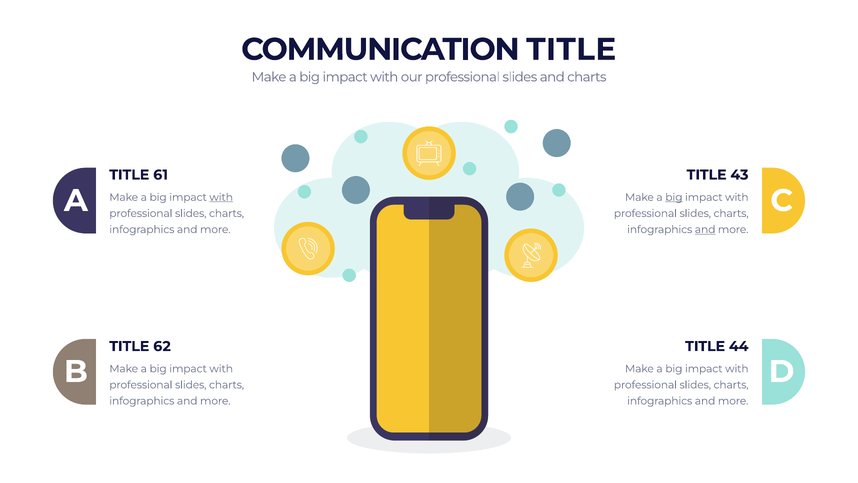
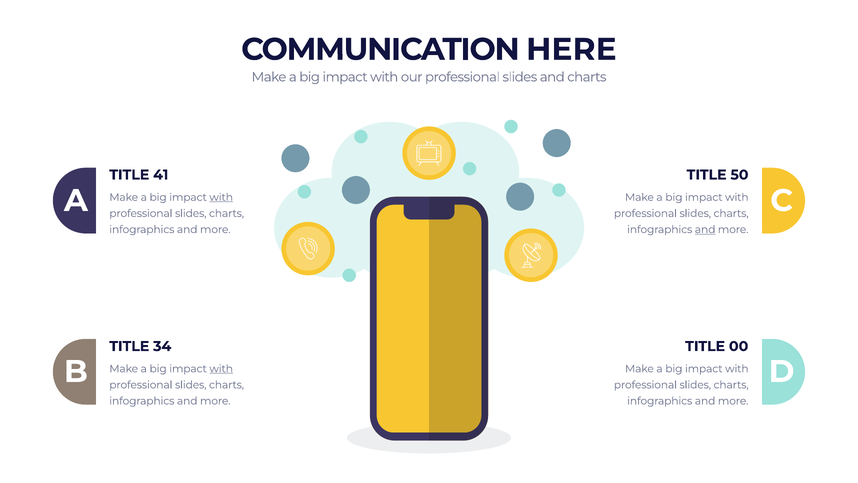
COMMUNICATION TITLE: TITLE -> HERE
61: 61 -> 41
43: 43 -> 50
big at (674, 197) underline: present -> none
62: 62 -> 34
44: 44 -> 00
with at (221, 369) underline: none -> present
